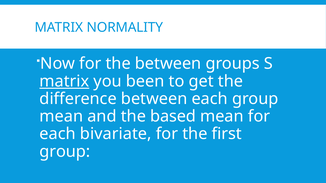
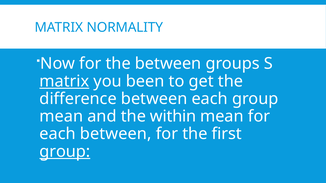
based: based -> within
each bivariate: bivariate -> between
group at (65, 152) underline: none -> present
